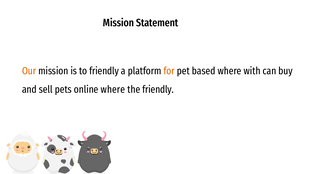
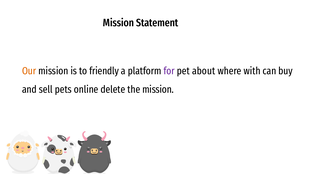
for colour: orange -> purple
based: based -> about
online where: where -> delete
the friendly: friendly -> mission
